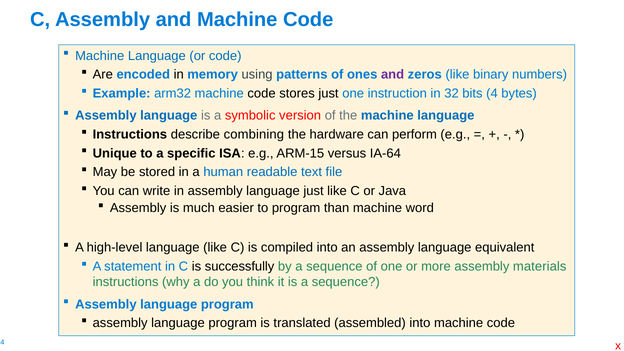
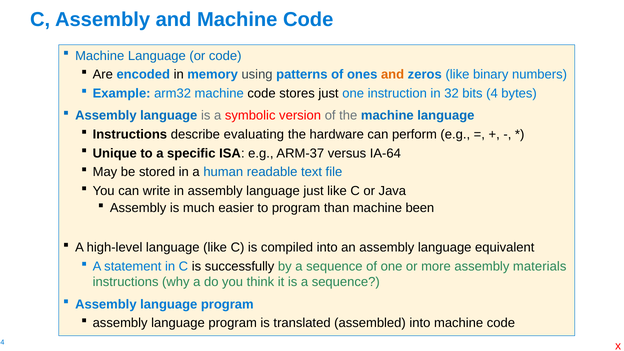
and at (393, 75) colour: purple -> orange
combining: combining -> evaluating
ARM-15: ARM-15 -> ARM-37
word: word -> been
